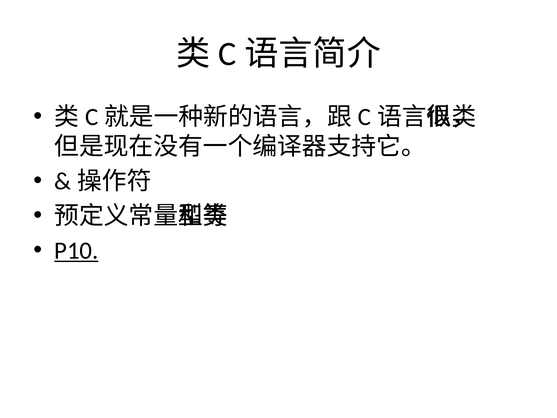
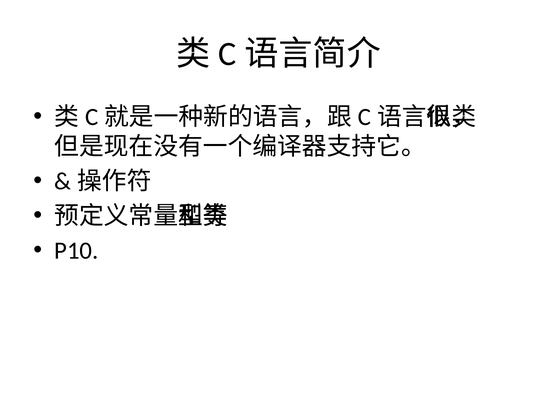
P10 underline: present -> none
